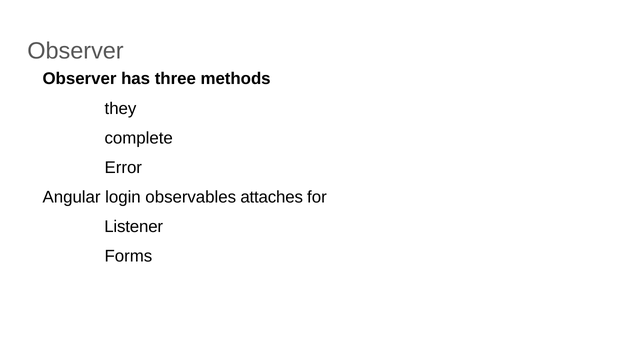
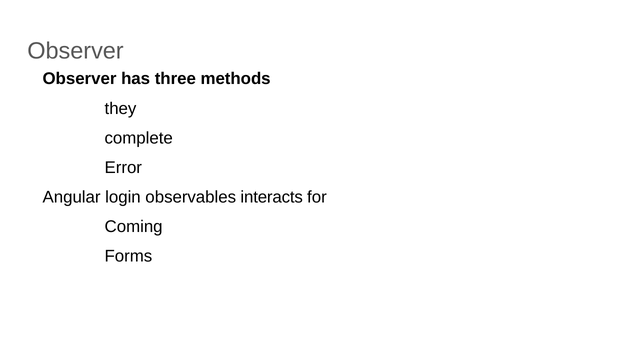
attaches: attaches -> interacts
Listener: Listener -> Coming
